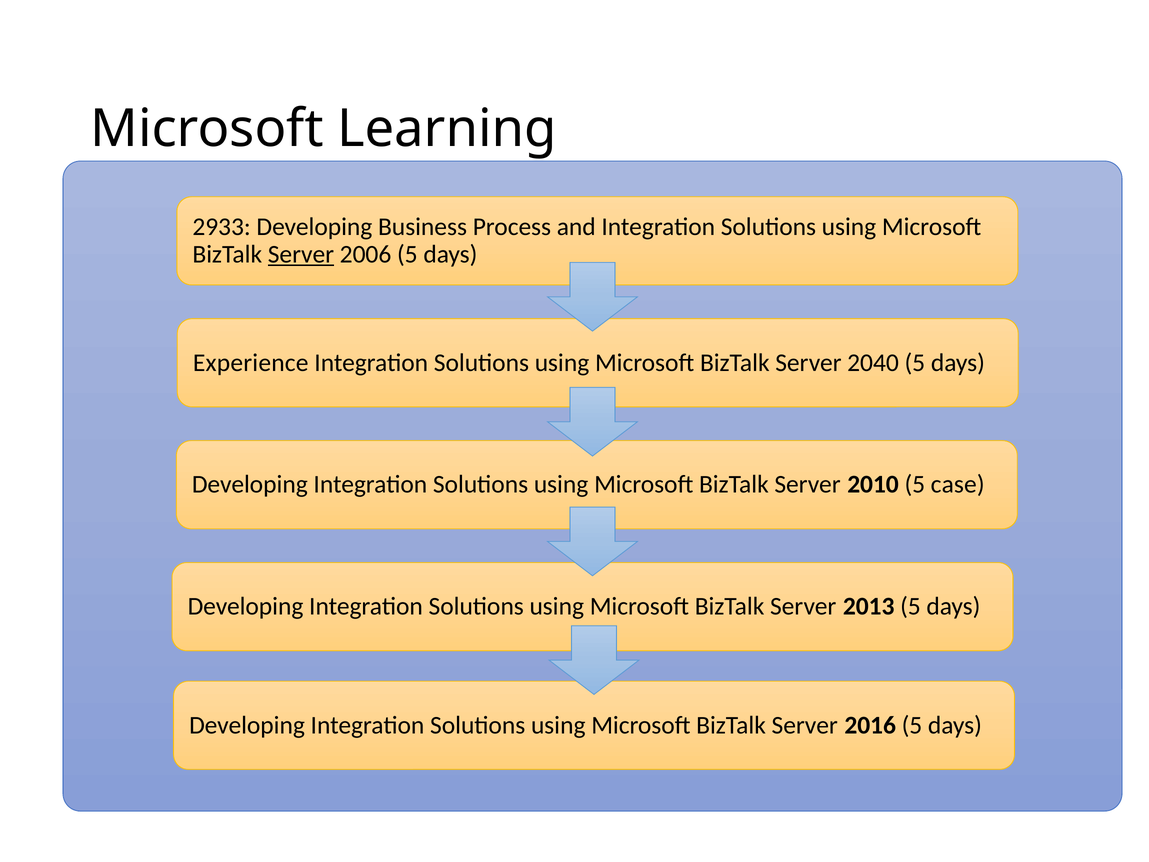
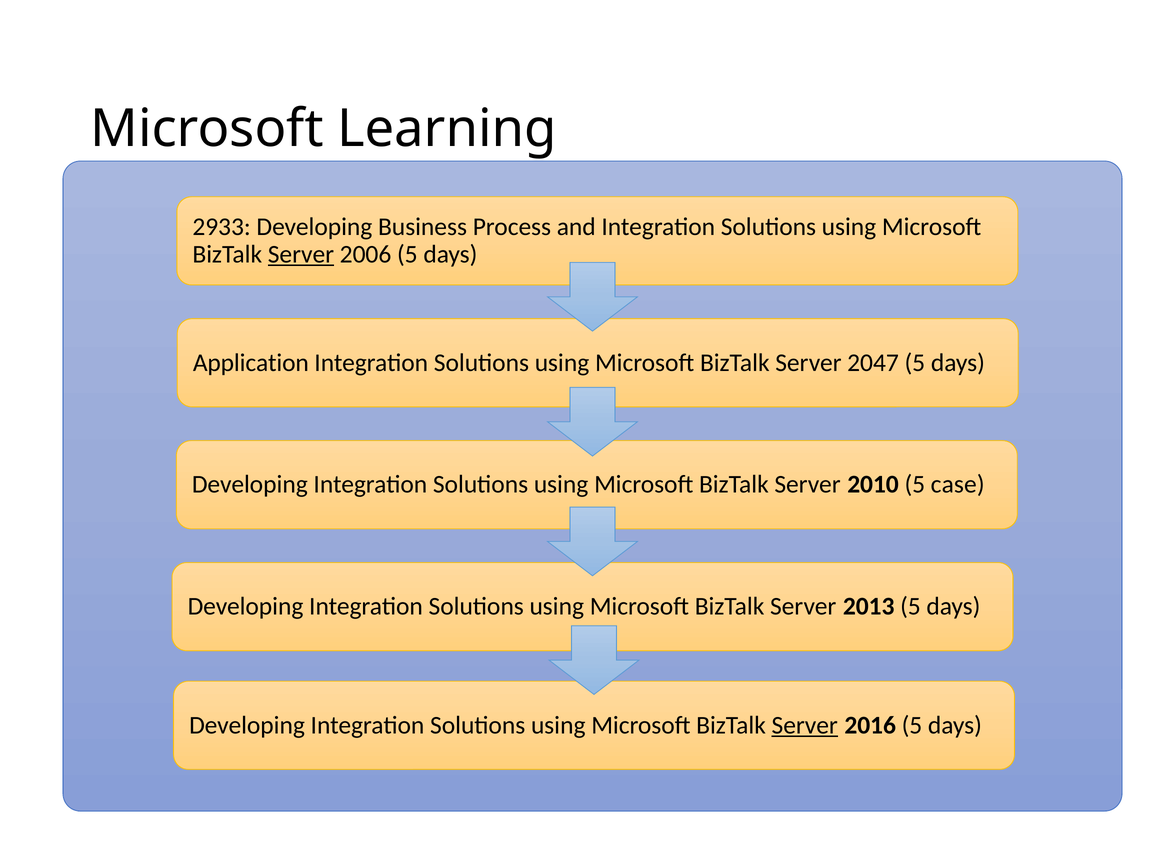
Experience: Experience -> Application
2040: 2040 -> 2047
Server at (805, 725) underline: none -> present
